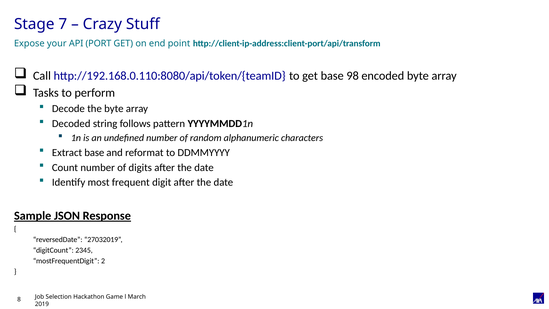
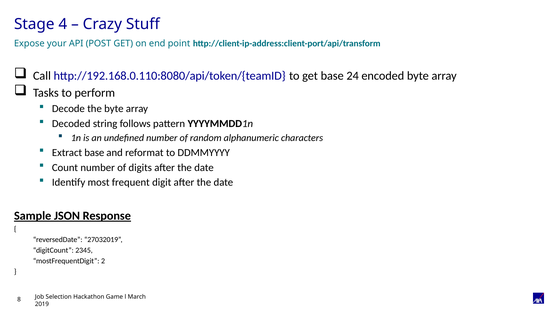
7: 7 -> 4
PORT: PORT -> POST
98: 98 -> 24
